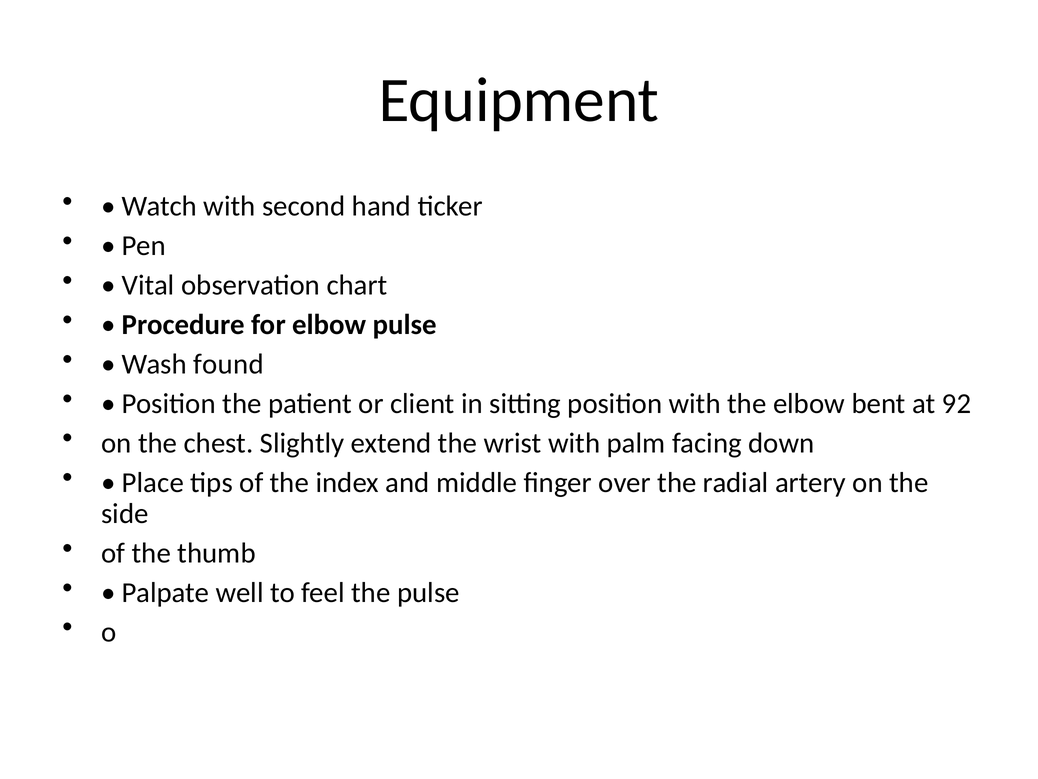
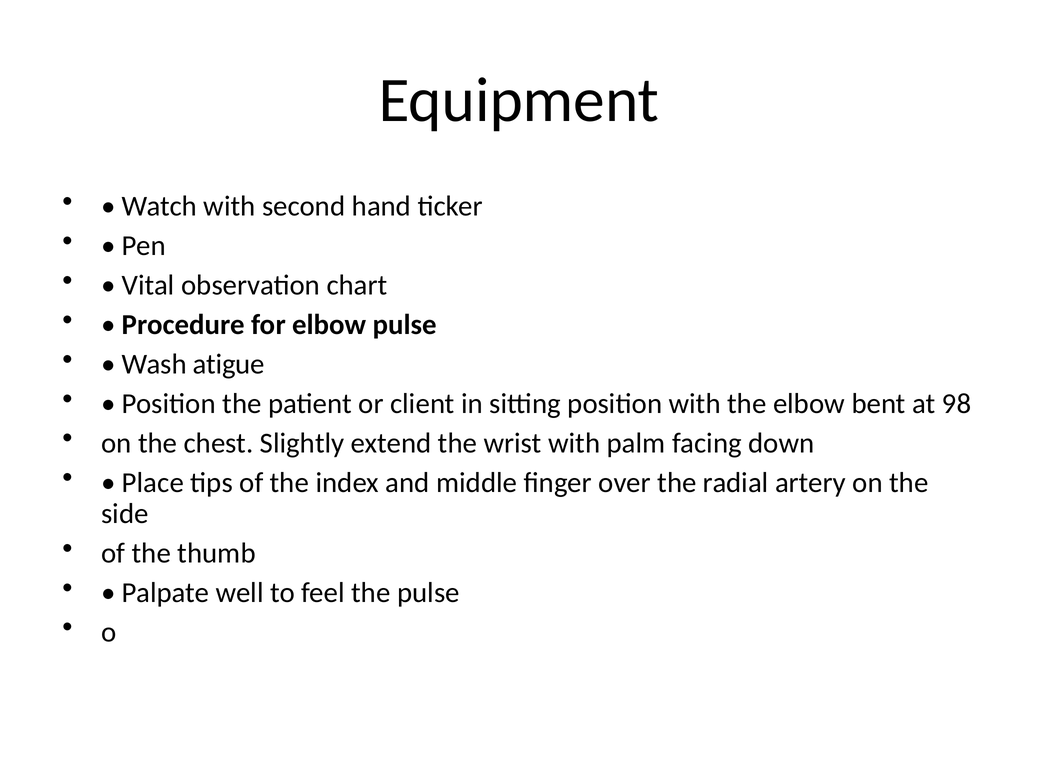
found: found -> atigue
92: 92 -> 98
